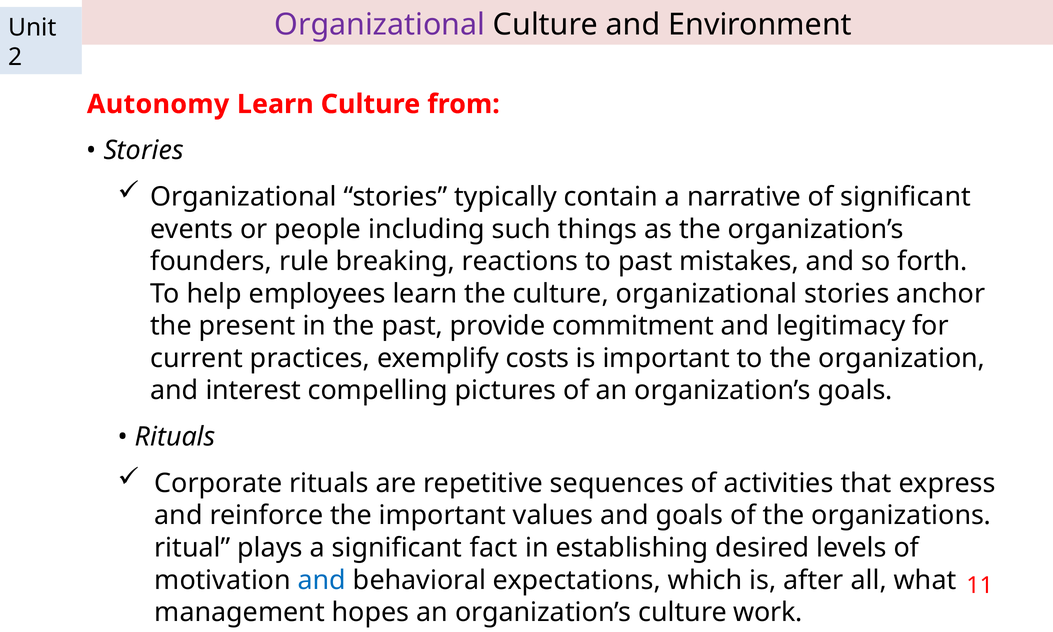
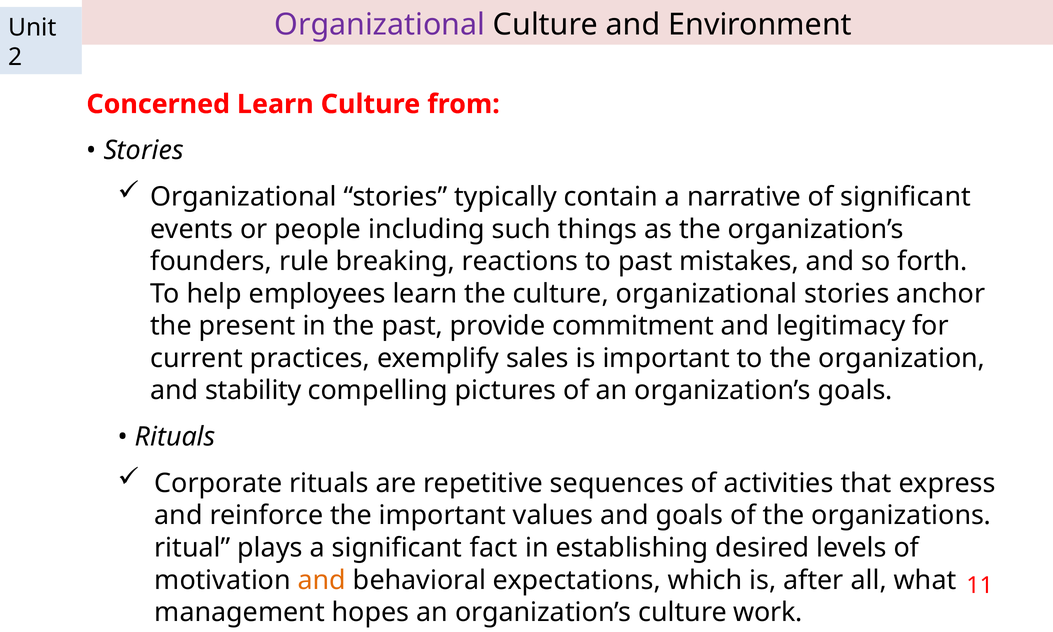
Autonomy: Autonomy -> Concerned
costs: costs -> sales
interest: interest -> stability
and at (322, 580) colour: blue -> orange
